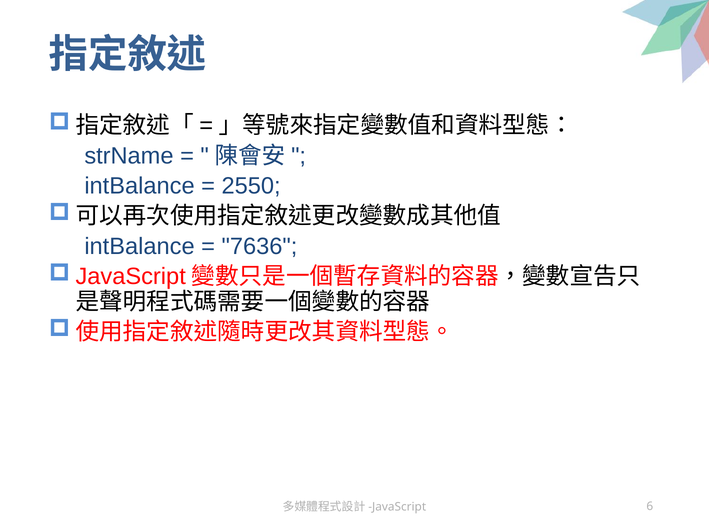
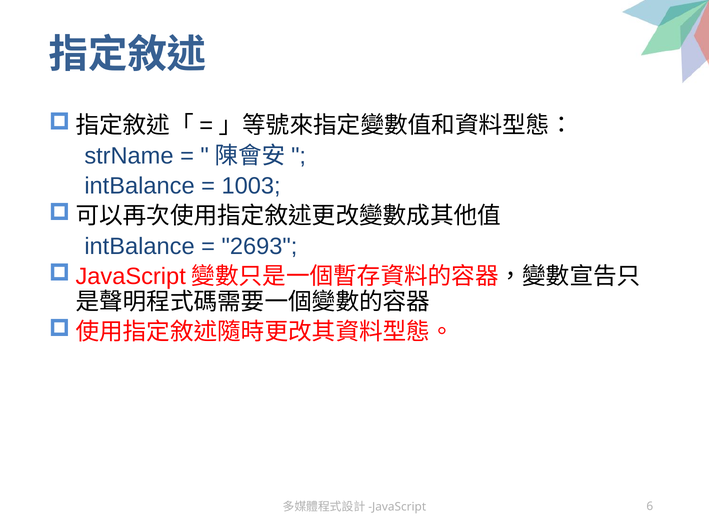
2550: 2550 -> 1003
7636: 7636 -> 2693
